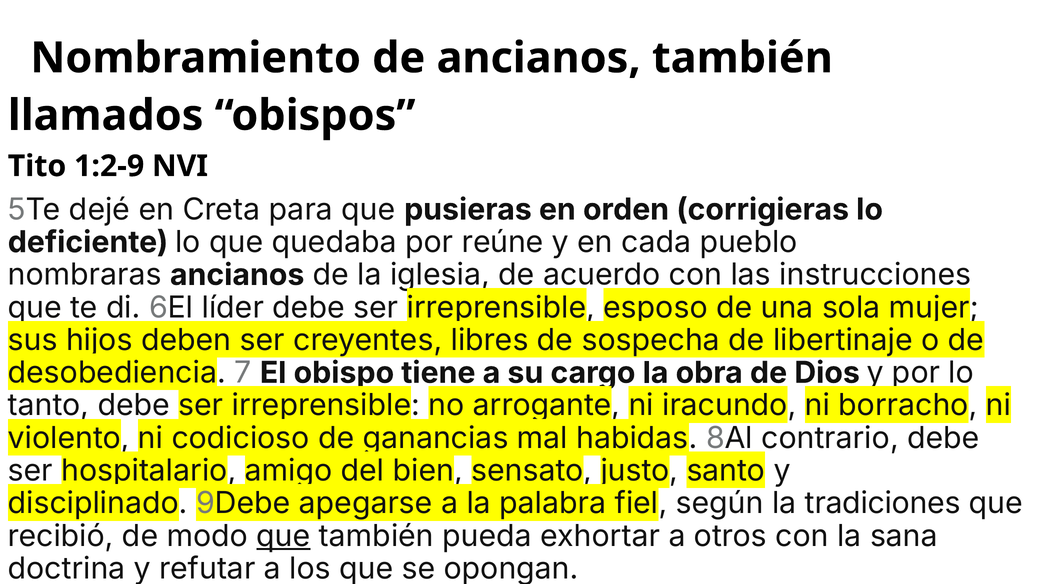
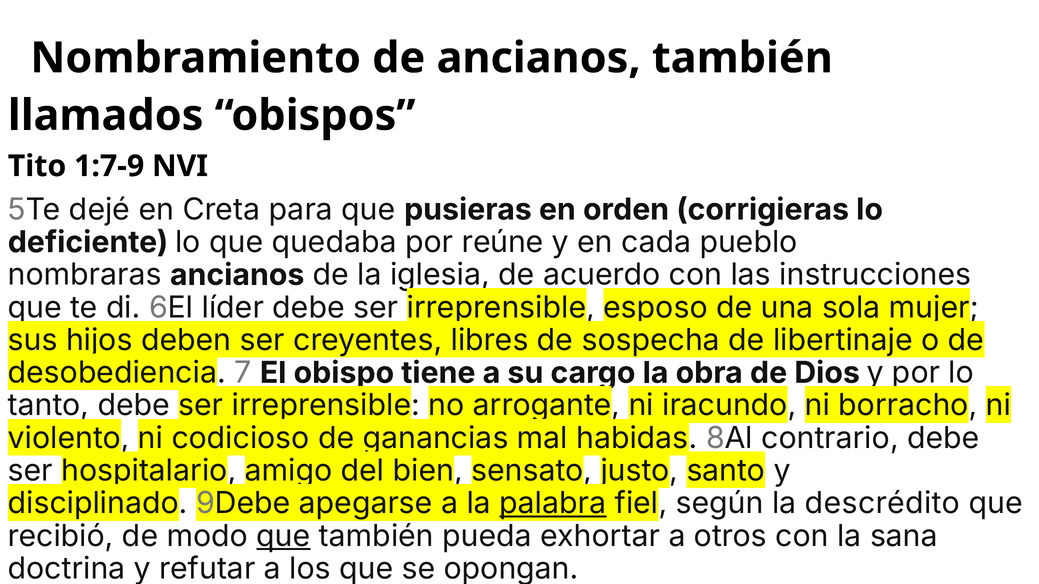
1:2-9: 1:2-9 -> 1:7-9
palabra underline: none -> present
tradiciones: tradiciones -> descrédito
